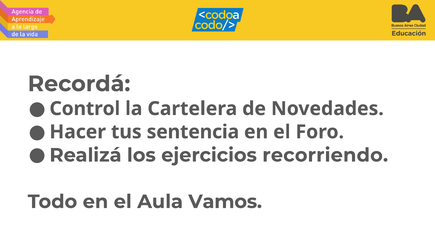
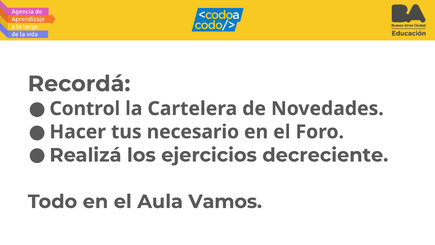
sentencia: sentencia -> necesario
recorriendo: recorriendo -> decreciente
